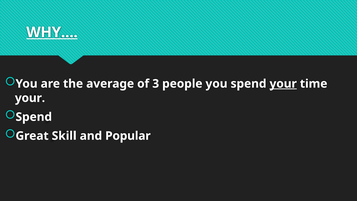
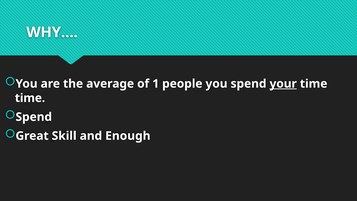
WHY… underline: present -> none
3: 3 -> 1
your at (30, 98): your -> time
Popular: Popular -> Enough
